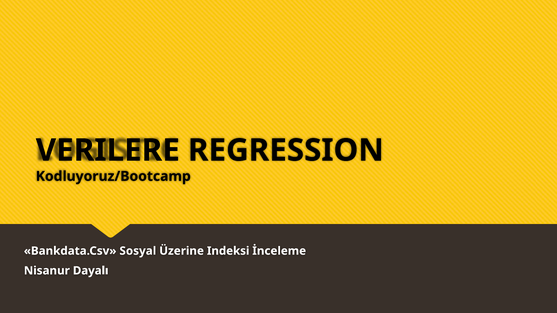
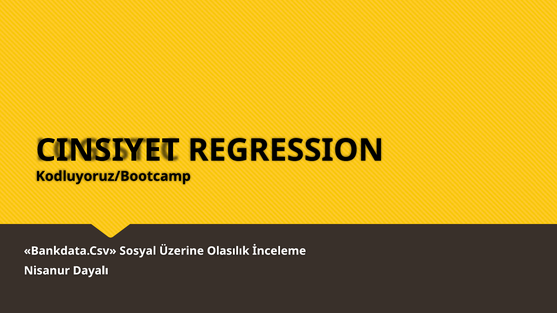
VERILERE: VERILERE -> CINSIYET
Indeksi: Indeksi -> Olasılık
